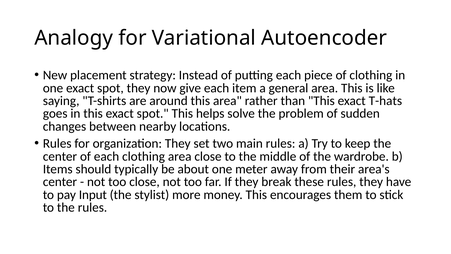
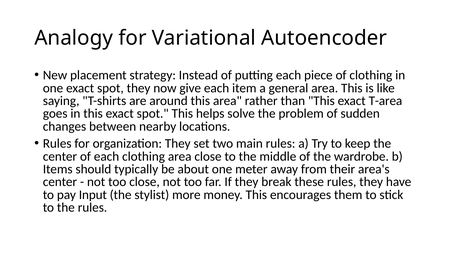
T-hats: T-hats -> T-area
